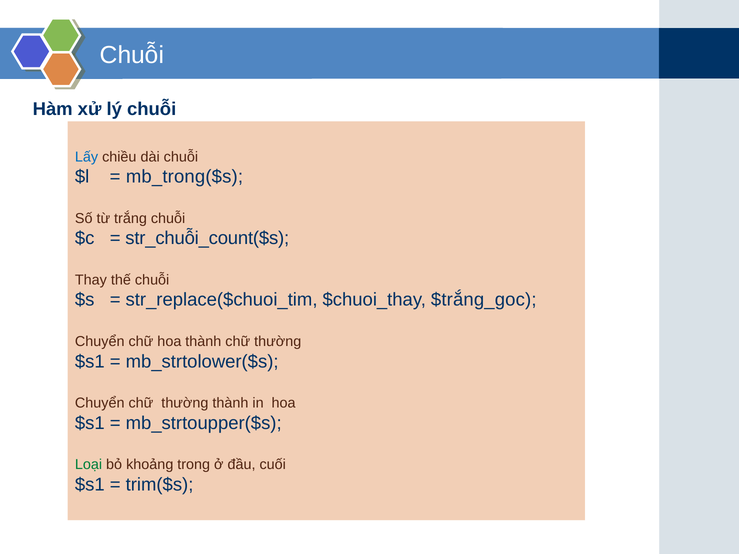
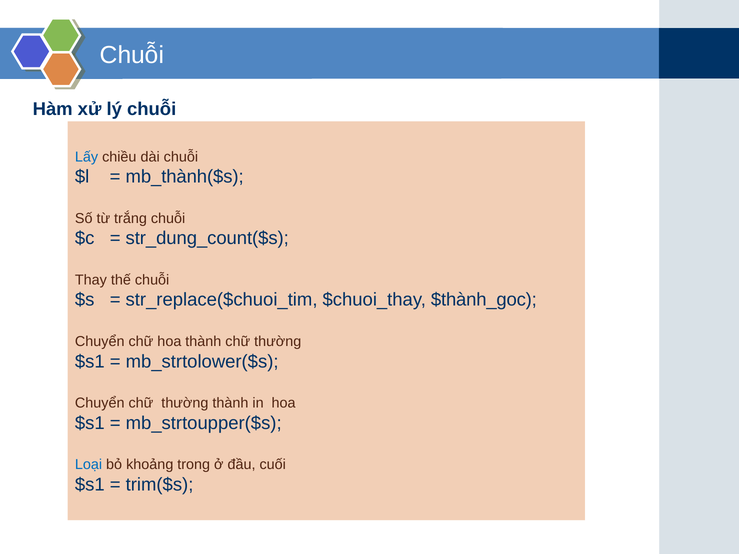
mb_trong($s: mb_trong($s -> mb_thành($s
str_chuỗi_count($s: str_chuỗi_count($s -> str_dung_count($s
$trắng_goc: $trắng_goc -> $thành_goc
Loại colour: green -> blue
